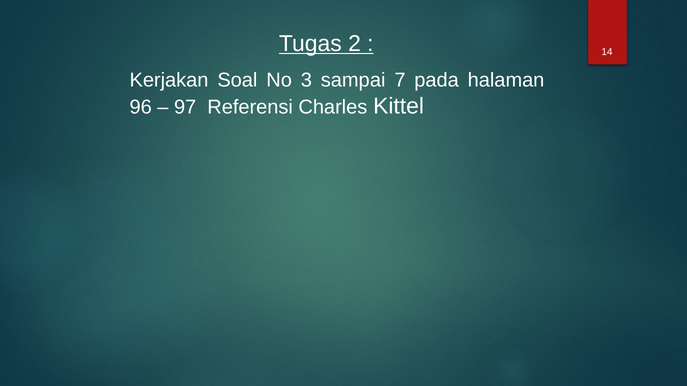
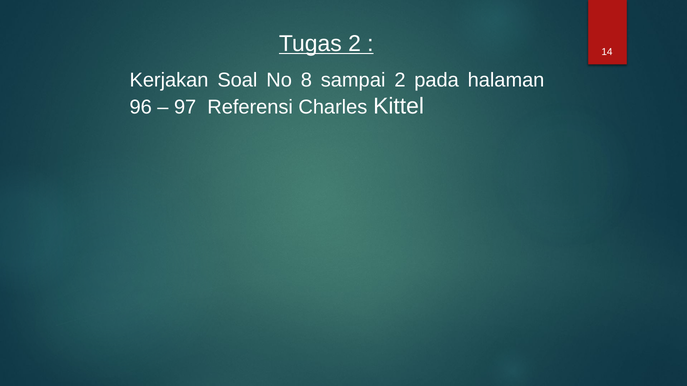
3: 3 -> 8
sampai 7: 7 -> 2
